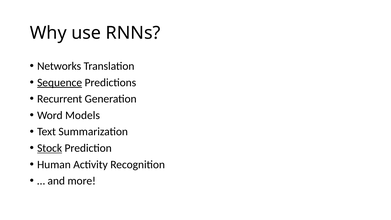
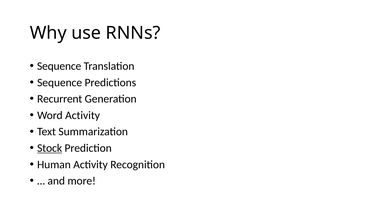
Networks at (59, 66): Networks -> Sequence
Sequence at (60, 83) underline: present -> none
Word Models: Models -> Activity
